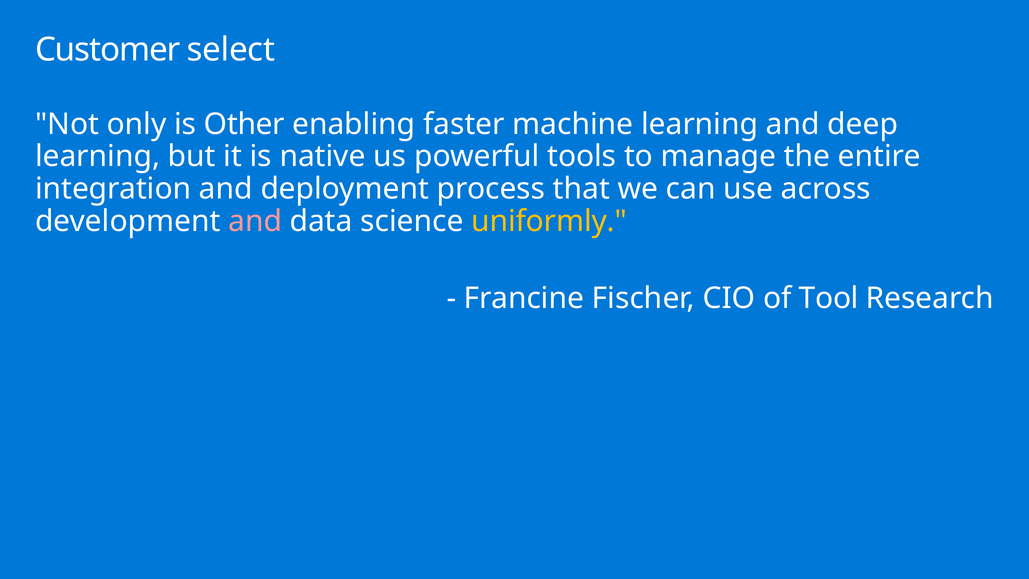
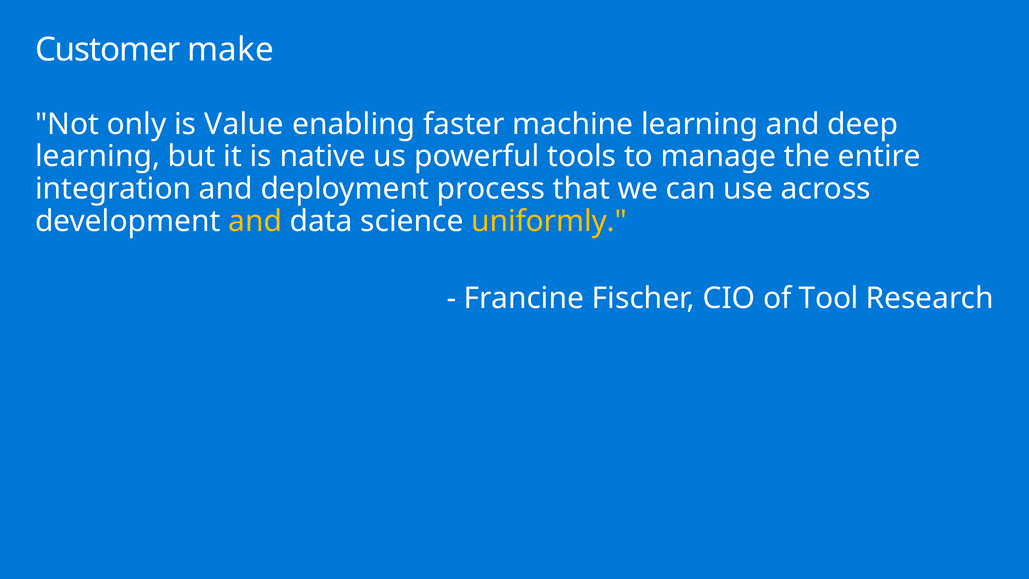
select: select -> make
Other: Other -> Value
and at (255, 221) colour: pink -> yellow
